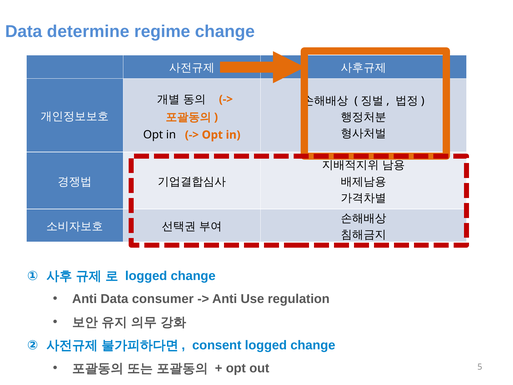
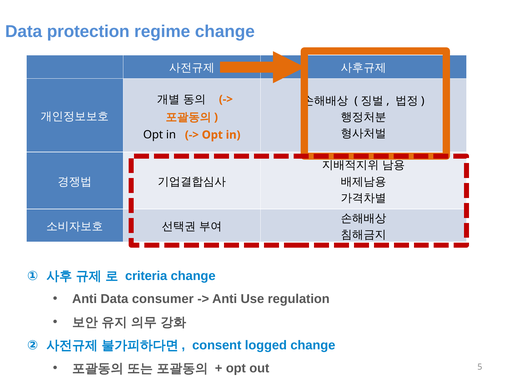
determine: determine -> protection
logged at (146, 276): logged -> criteria
